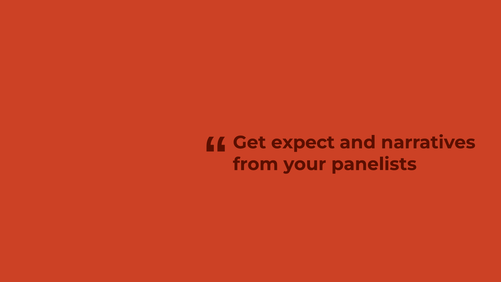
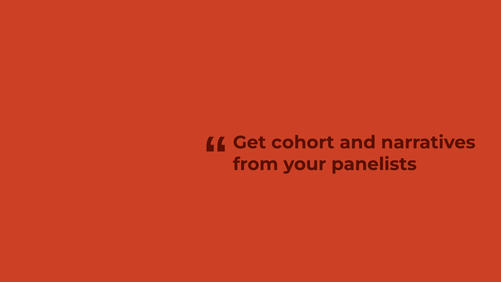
expect: expect -> cohort
